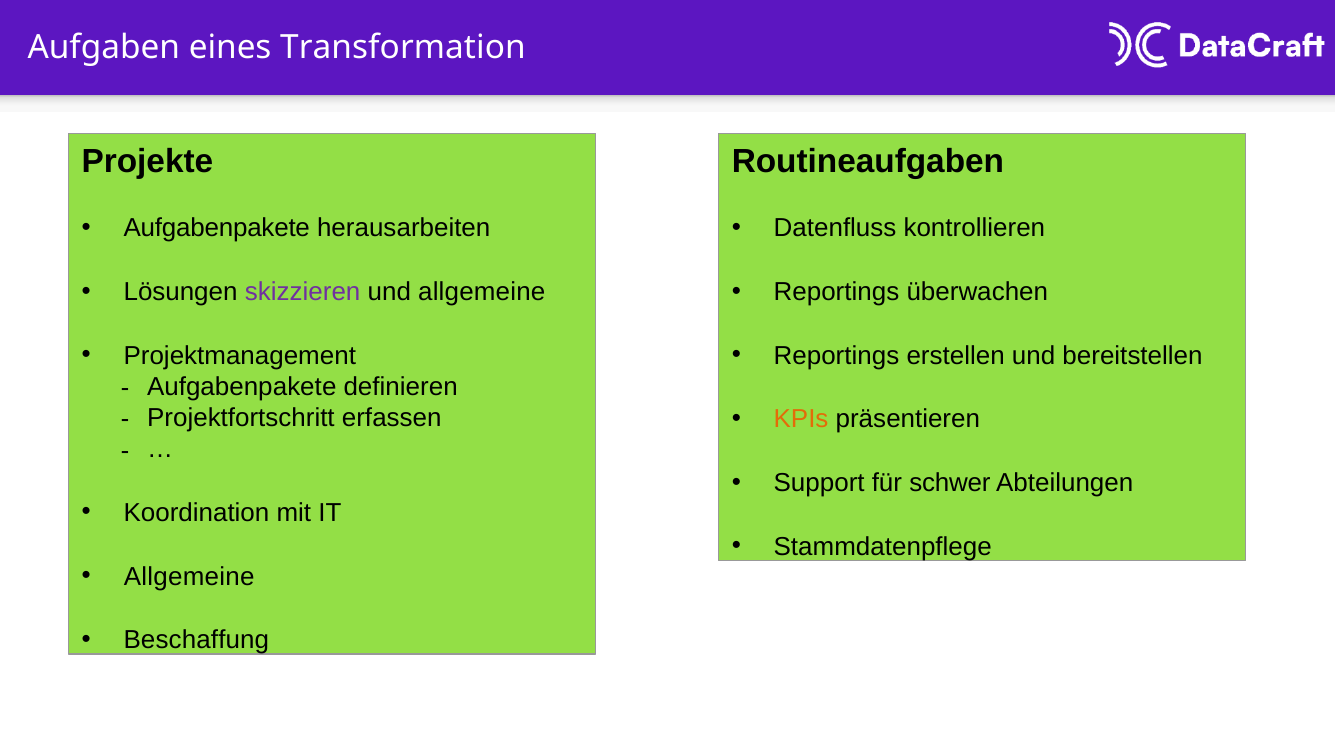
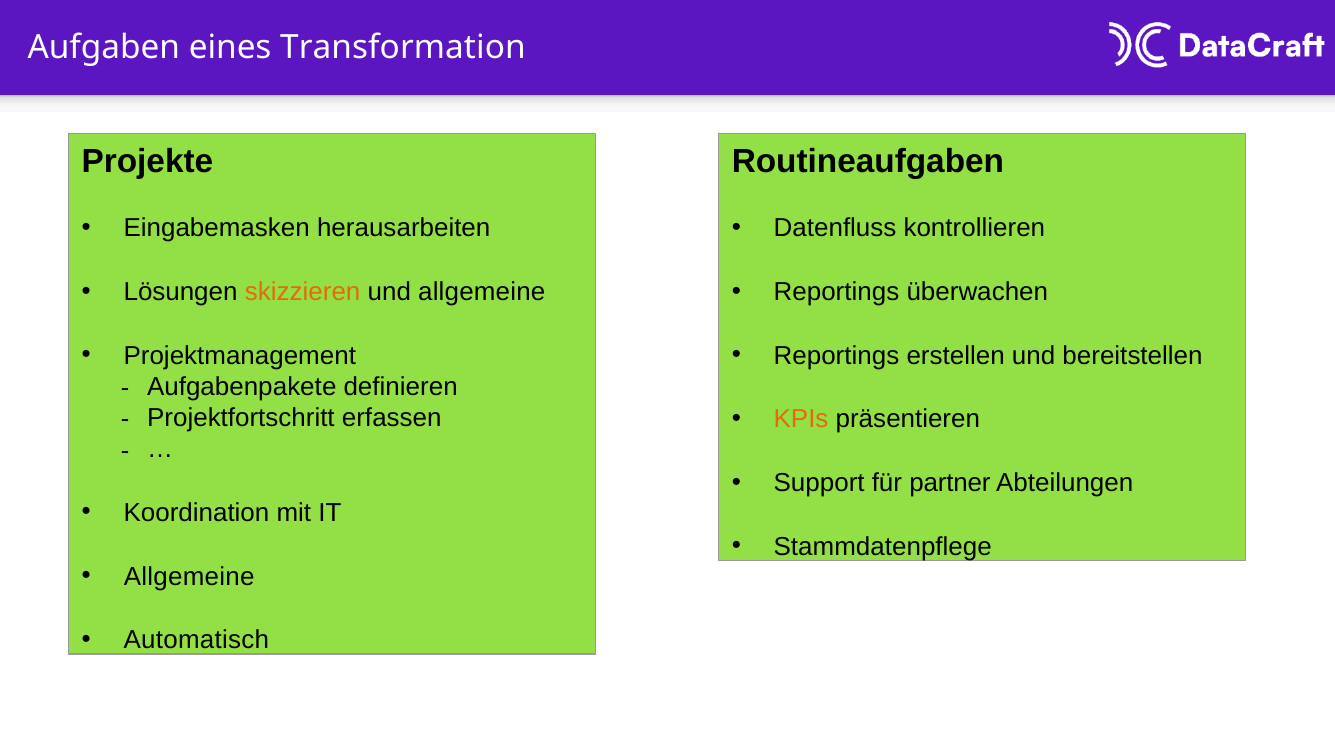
Aufgabenpakete at (217, 228): Aufgabenpakete -> Eingabemasken
skizzieren colour: purple -> orange
schwer: schwer -> partner
Beschaffung: Beschaffung -> Automatisch
